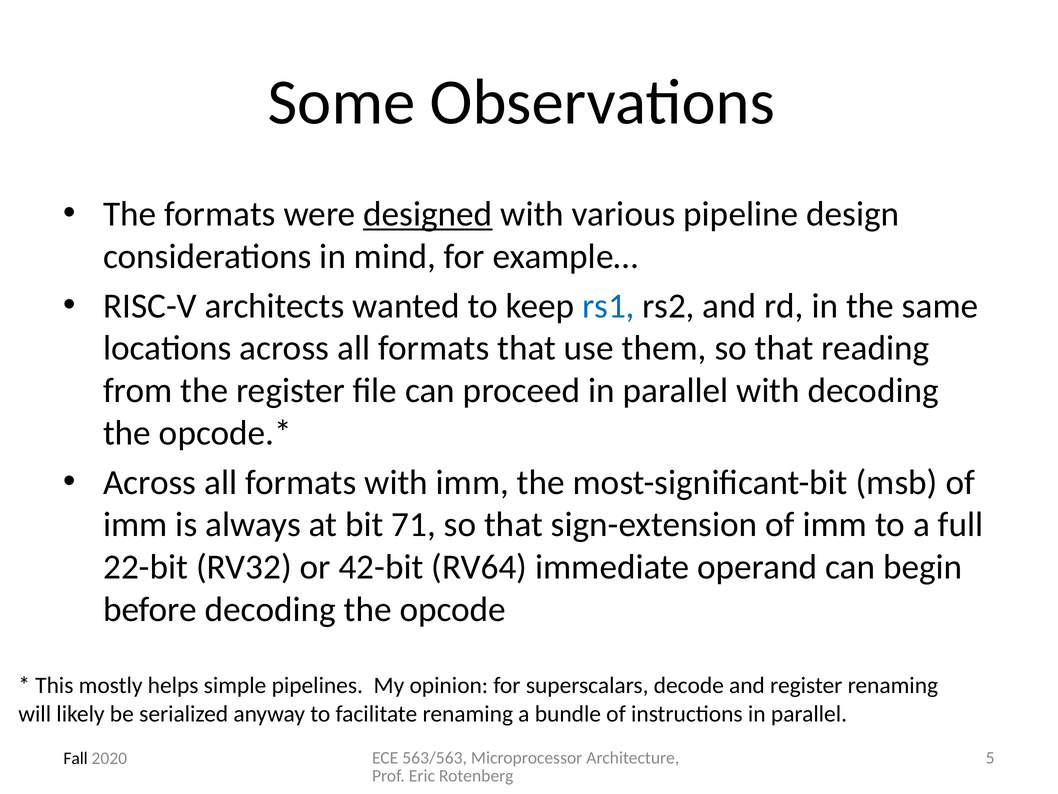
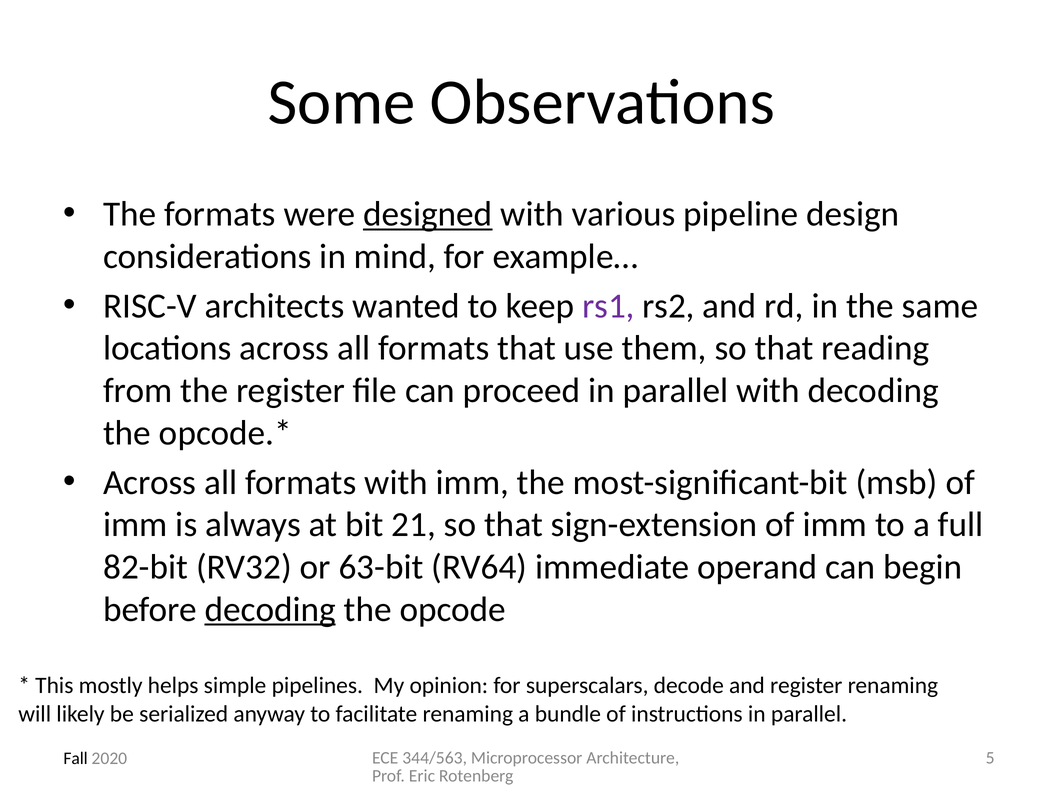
rs1 colour: blue -> purple
71: 71 -> 21
22-bit: 22-bit -> 82-bit
42-bit: 42-bit -> 63-bit
decoding at (270, 609) underline: none -> present
563/563: 563/563 -> 344/563
